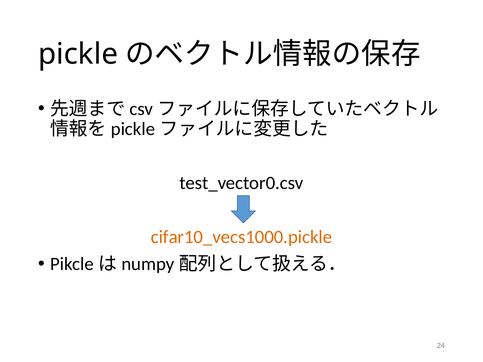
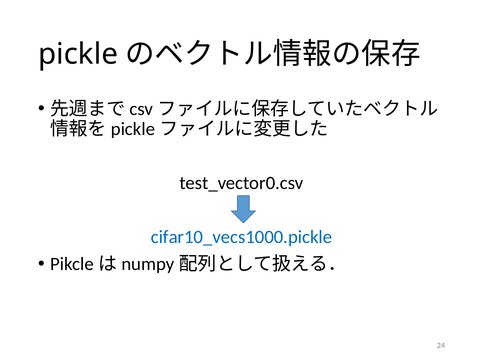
cifar10_vecs1000.pickle colour: orange -> blue
